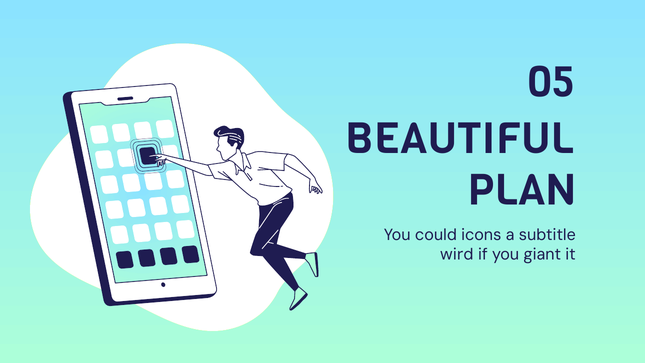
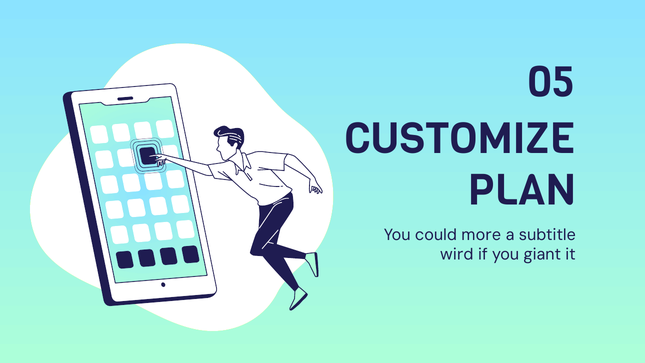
BEAUTIFUL: BEAUTIFUL -> CUSTOMIZE
icons: icons -> more
